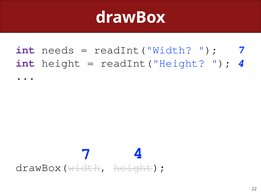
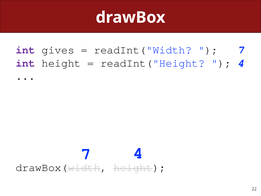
needs: needs -> gives
